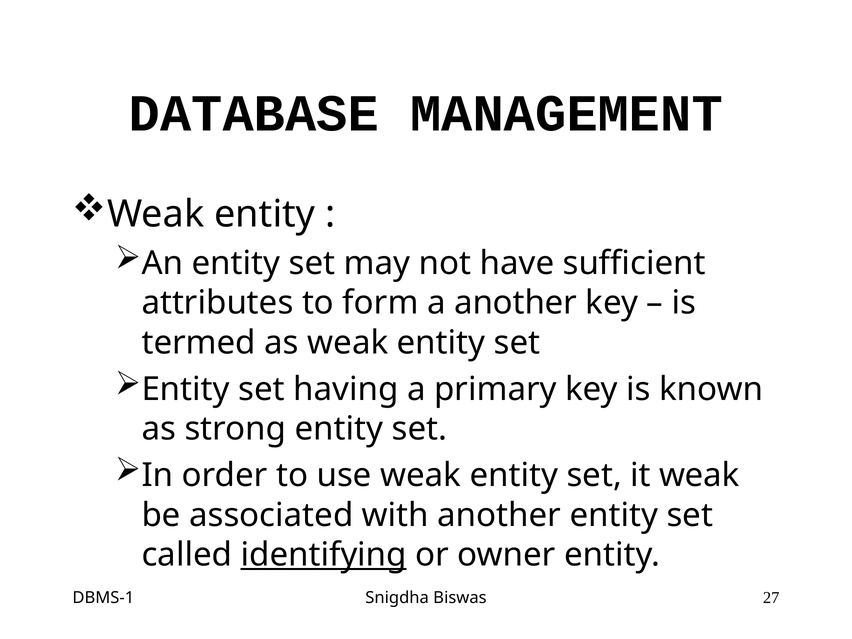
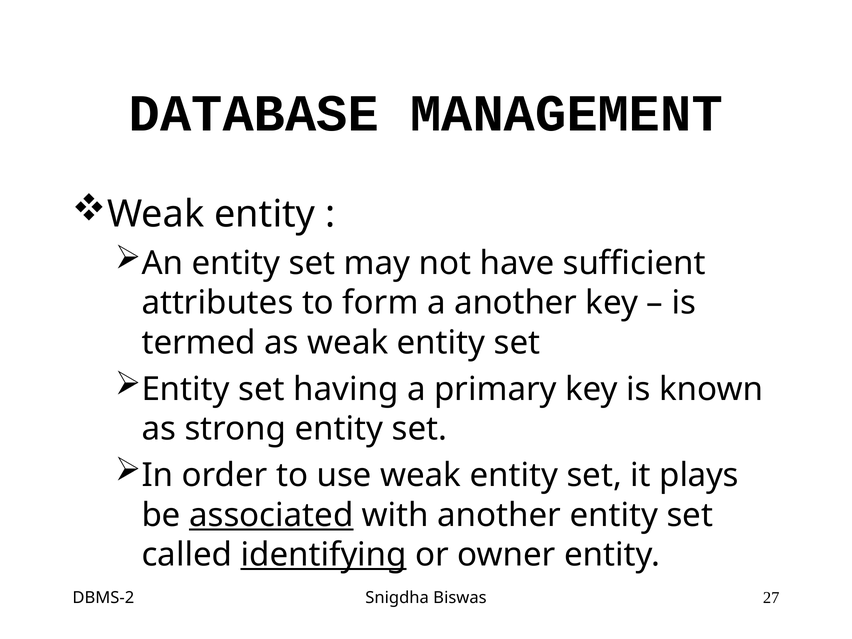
it weak: weak -> plays
associated underline: none -> present
DBMS-1: DBMS-1 -> DBMS-2
